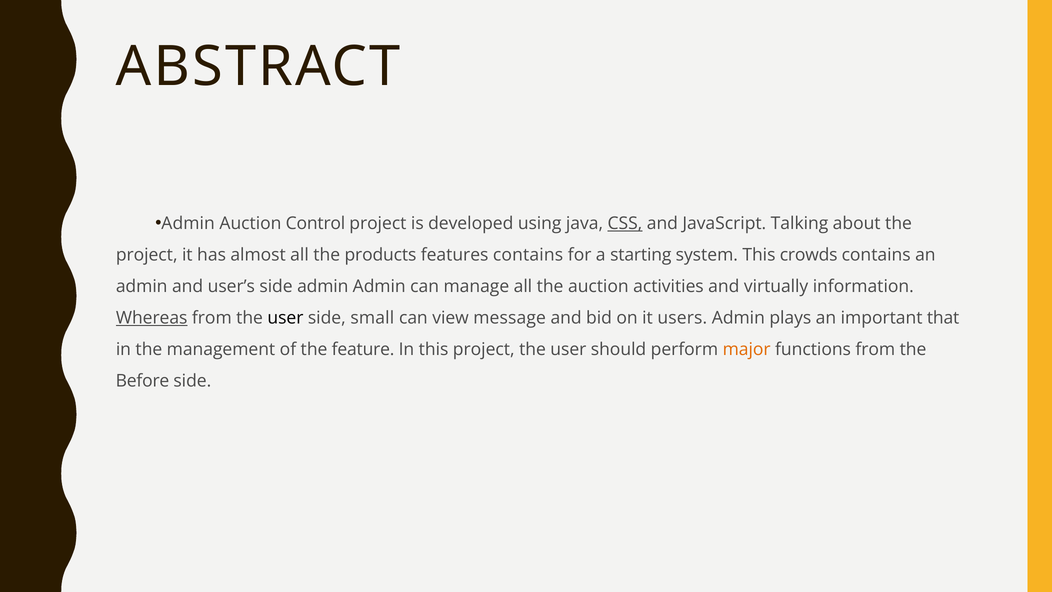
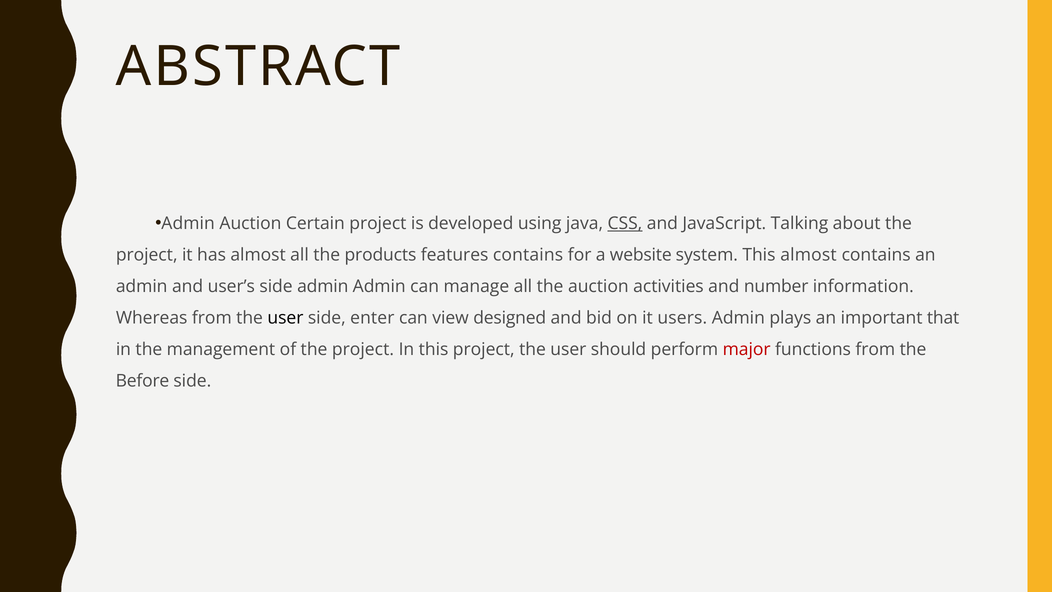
Control: Control -> Certain
starting: starting -> website
This crowds: crowds -> almost
virtually: virtually -> number
Whereas underline: present -> none
small: small -> enter
message: message -> designed
of the feature: feature -> project
major colour: orange -> red
